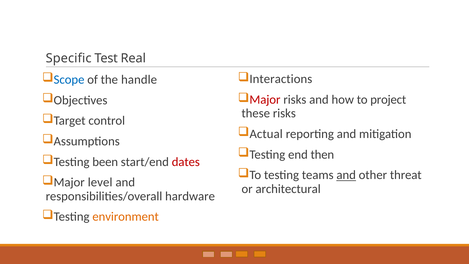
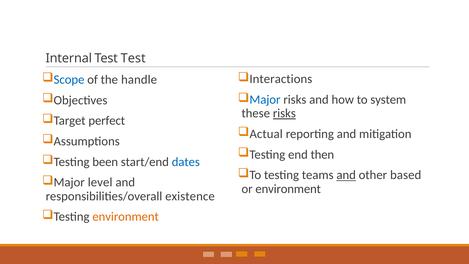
Specific: Specific -> Internal
Test Real: Real -> Test
Major at (265, 100) colour: red -> blue
project: project -> system
risks at (284, 113) underline: none -> present
control: control -> perfect
dates colour: red -> blue
threat: threat -> based
or architectural: architectural -> environment
hardware: hardware -> existence
